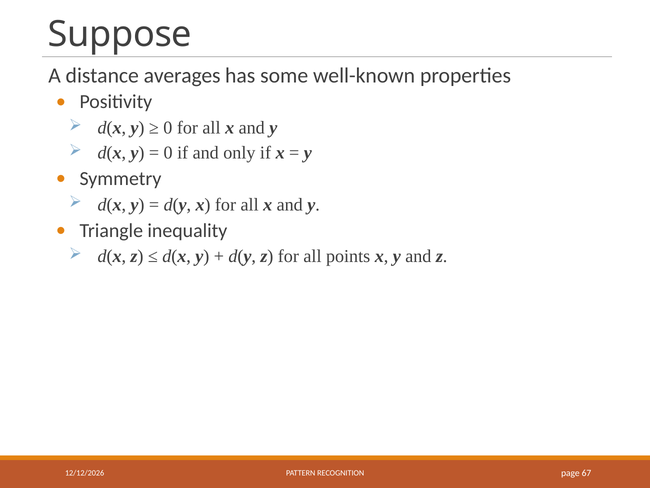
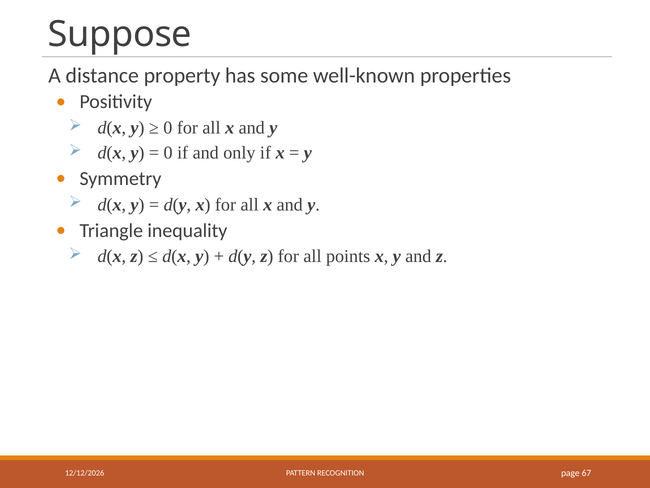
averages: averages -> property
